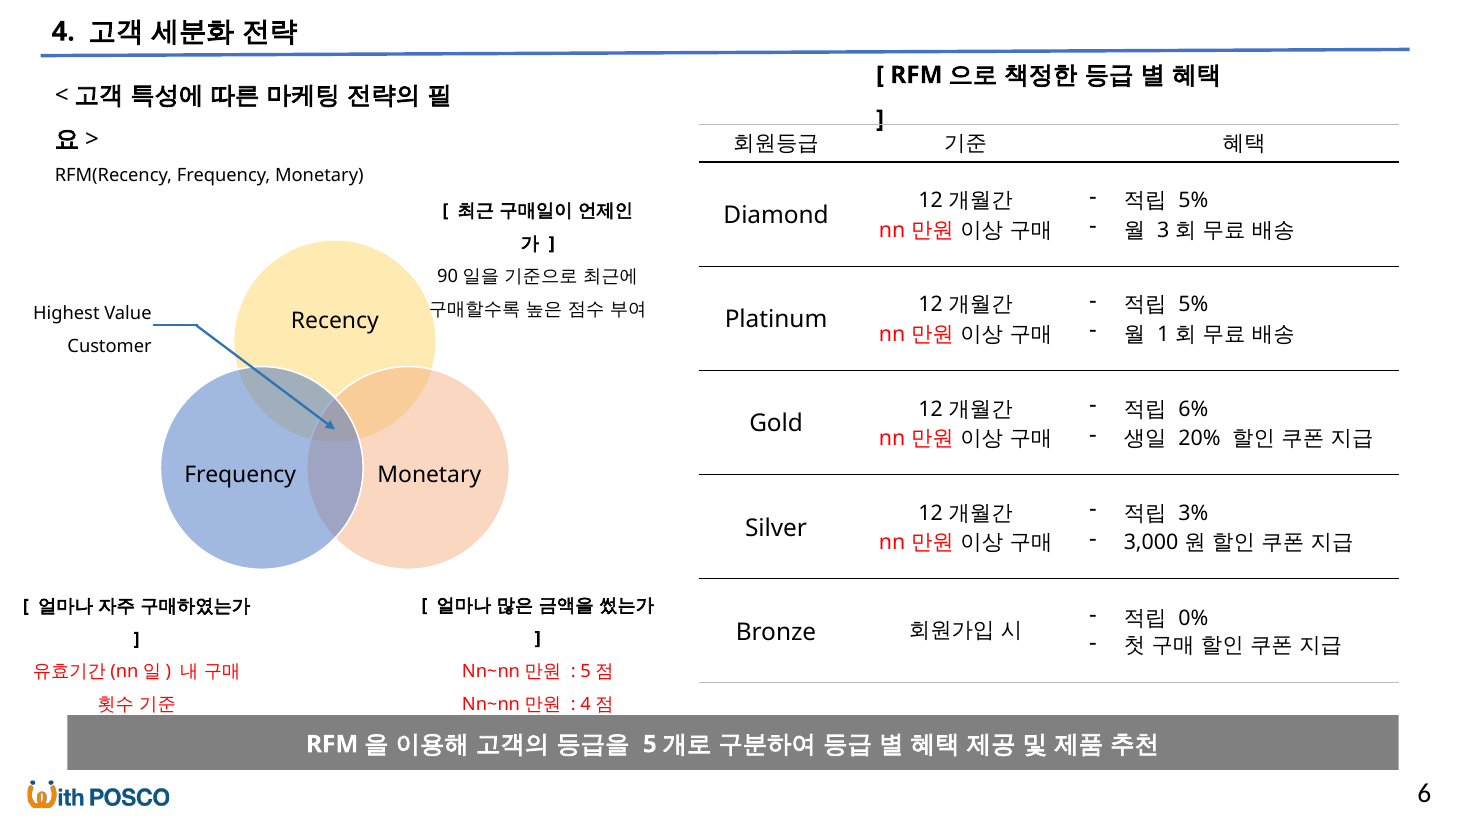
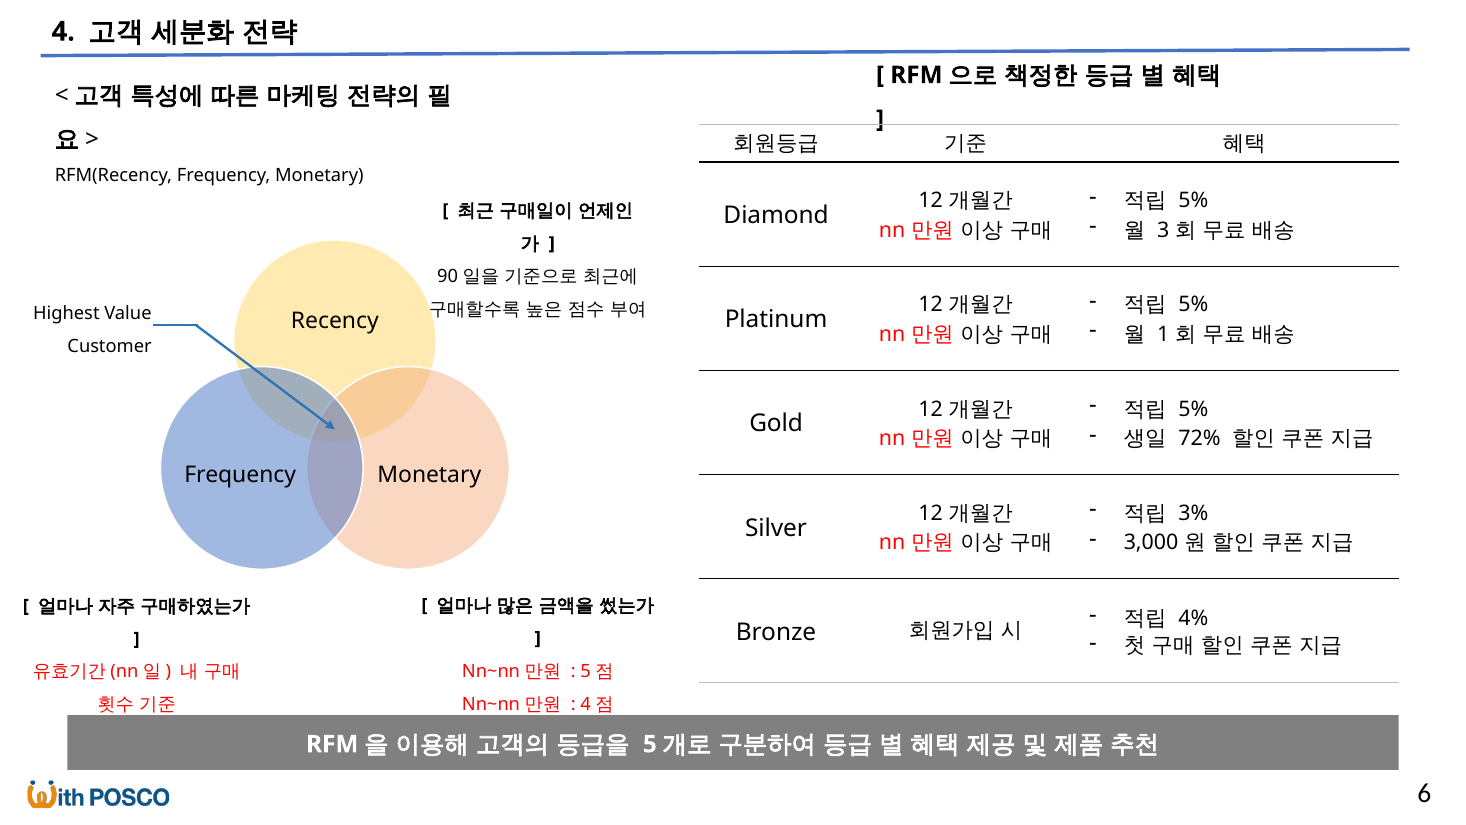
6% at (1193, 409): 6% -> 5%
20%: 20% -> 72%
0%: 0% -> 4%
